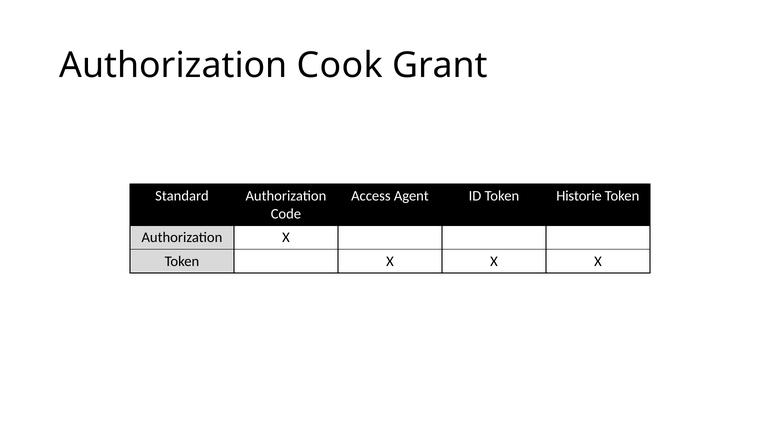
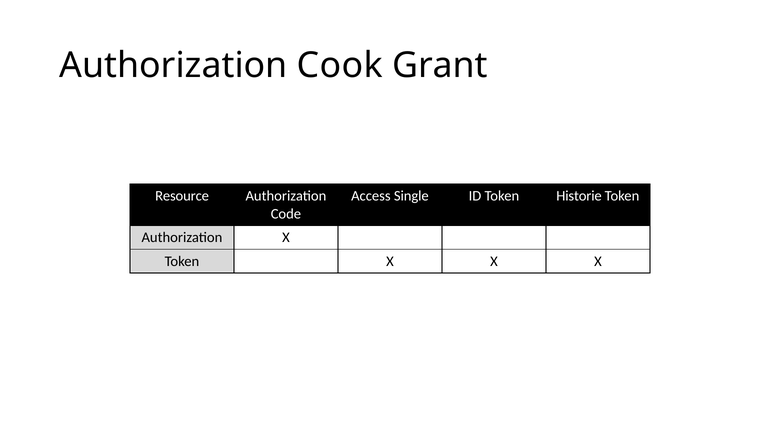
Standard: Standard -> Resource
Agent: Agent -> Single
